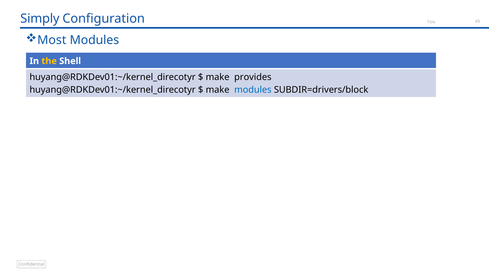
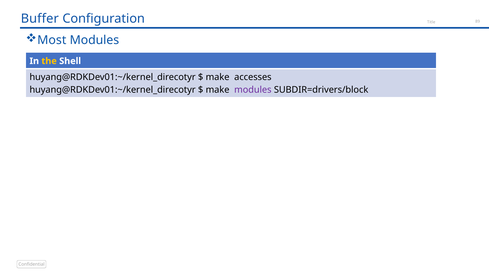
Simply: Simply -> Buffer
provides: provides -> accesses
modules at (253, 90) colour: blue -> purple
